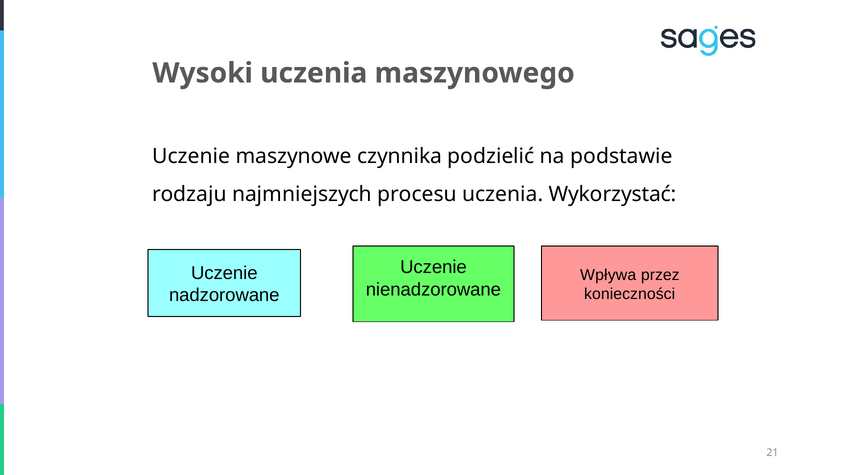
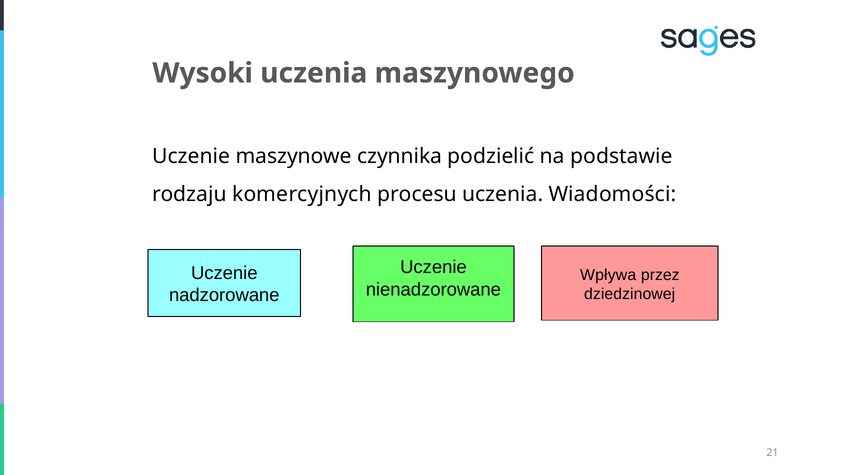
najmniejszych: najmniejszych -> komercyjnych
Wykorzystać: Wykorzystać -> Wiadomości
konieczności: konieczności -> dziedzinowej
